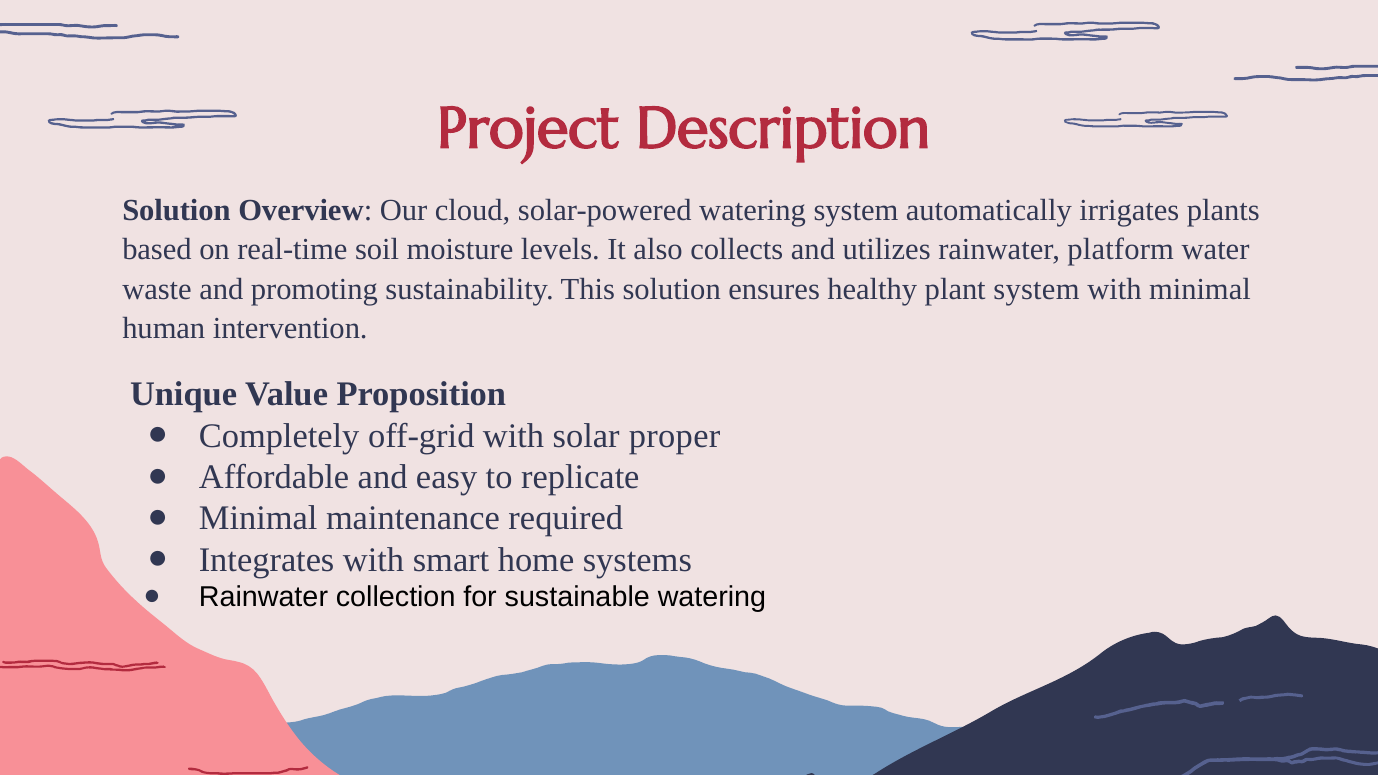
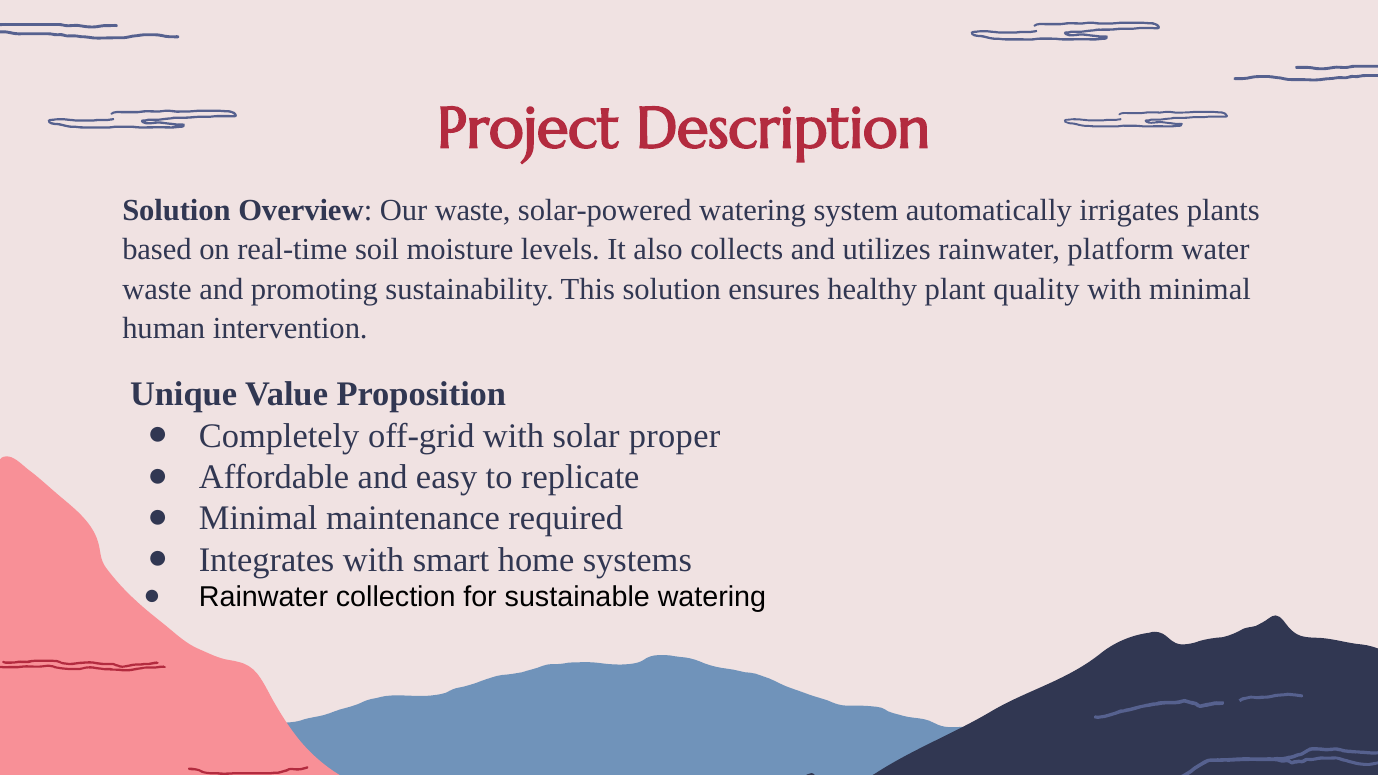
Our cloud: cloud -> waste
plant system: system -> quality
